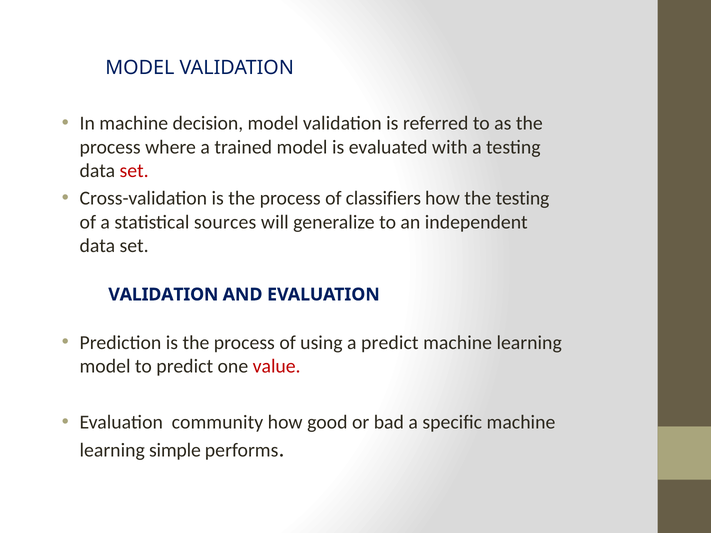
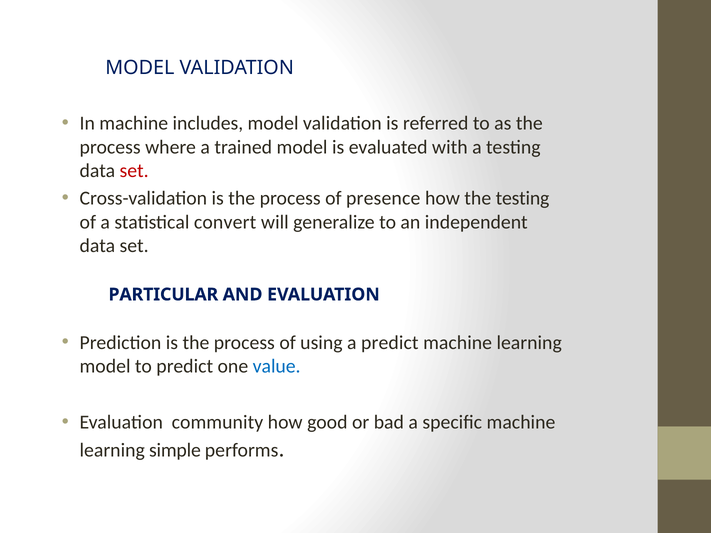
decision: decision -> includes
classifiers: classifiers -> presence
sources: sources -> convert
VALIDATION at (163, 295): VALIDATION -> PARTICULAR
value colour: red -> blue
